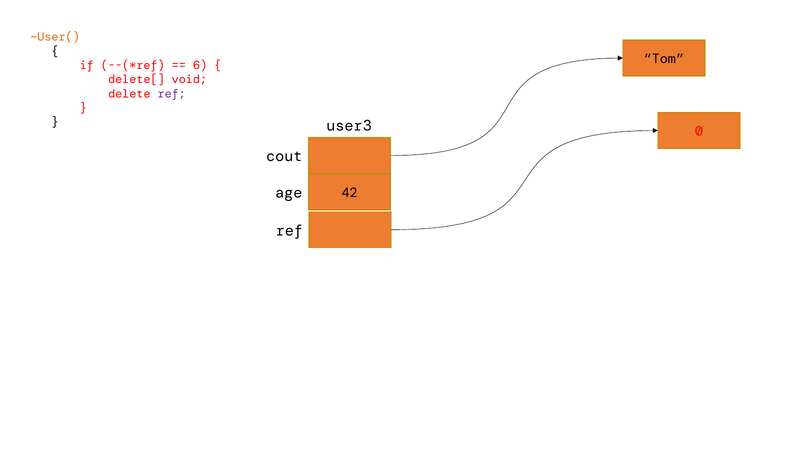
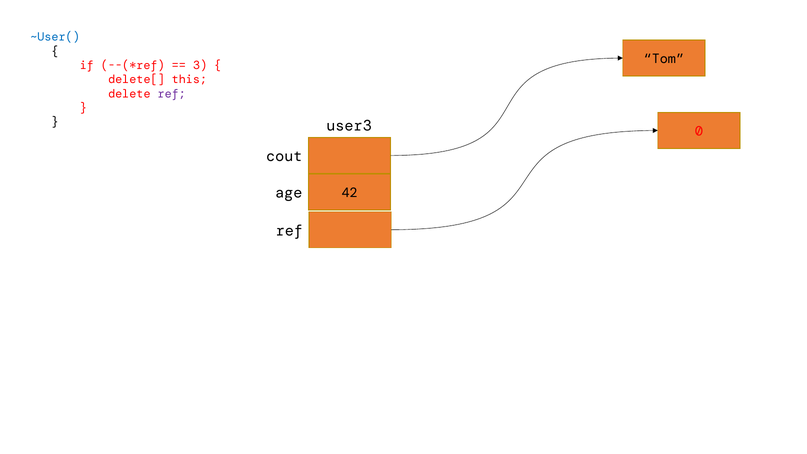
~User( colour: orange -> blue
6: 6 -> 3
void: void -> this
